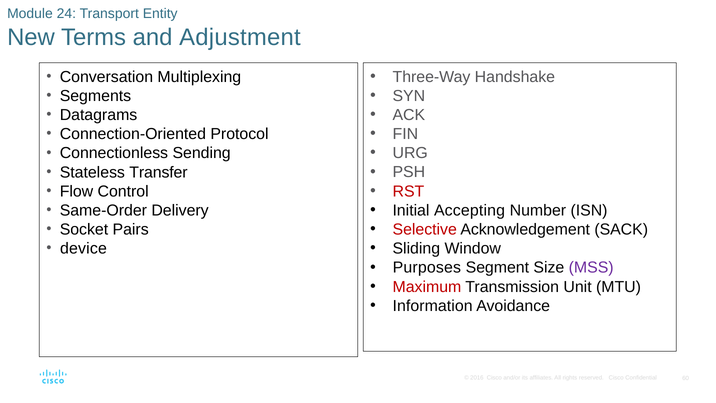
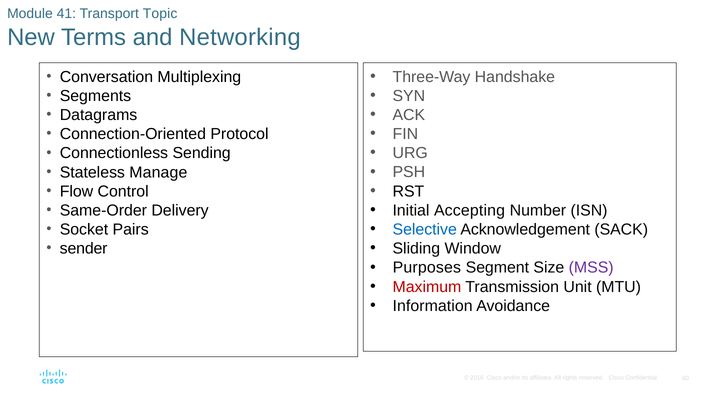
24: 24 -> 41
Entity: Entity -> Topic
Adjustment: Adjustment -> Networking
Transfer: Transfer -> Manage
RST colour: red -> black
Selective colour: red -> blue
device: device -> sender
